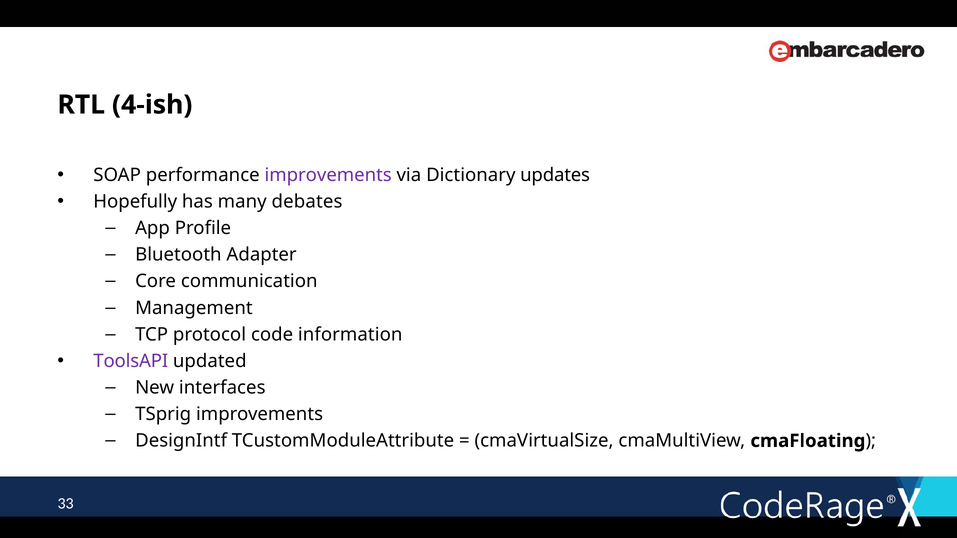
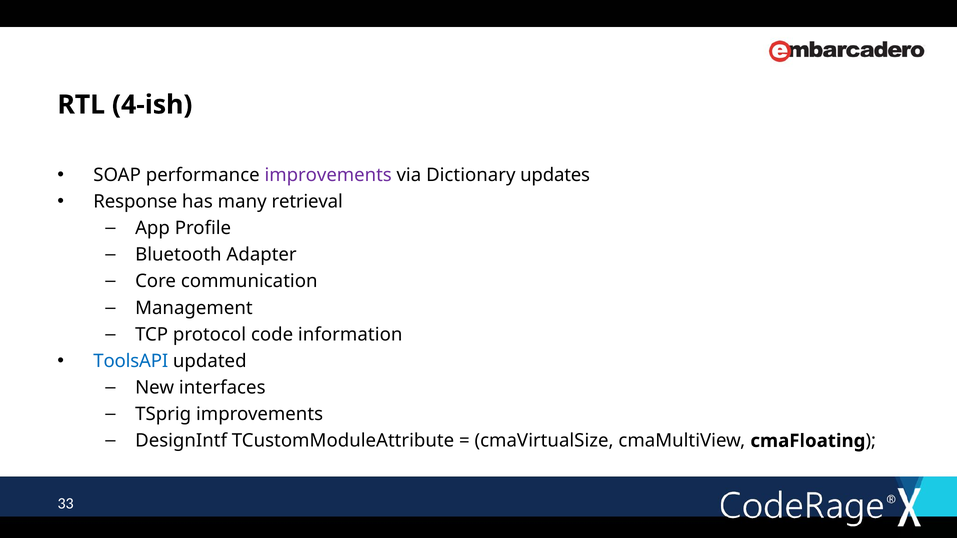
Hopefully: Hopefully -> Response
debates: debates -> retrieval
ToolsAPI colour: purple -> blue
